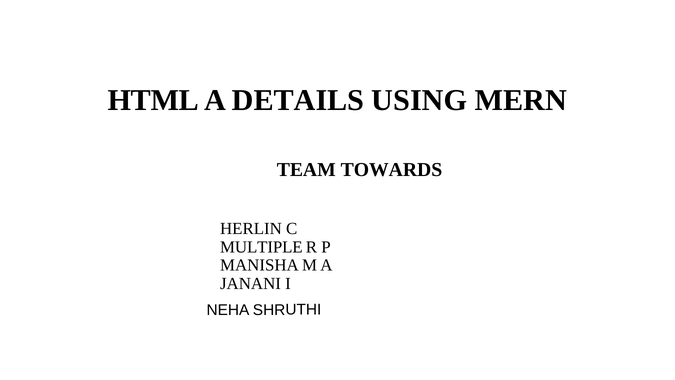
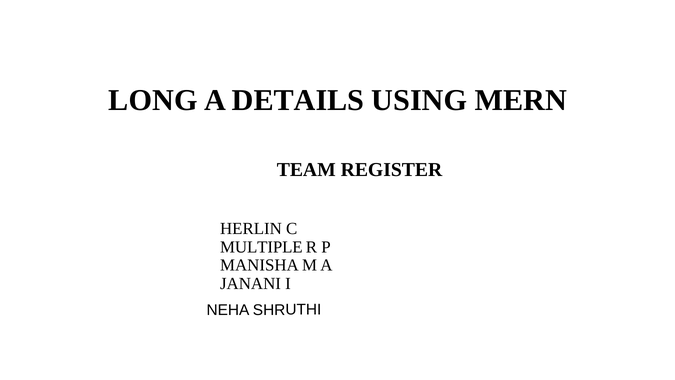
HTML: HTML -> LONG
TOWARDS: TOWARDS -> REGISTER
